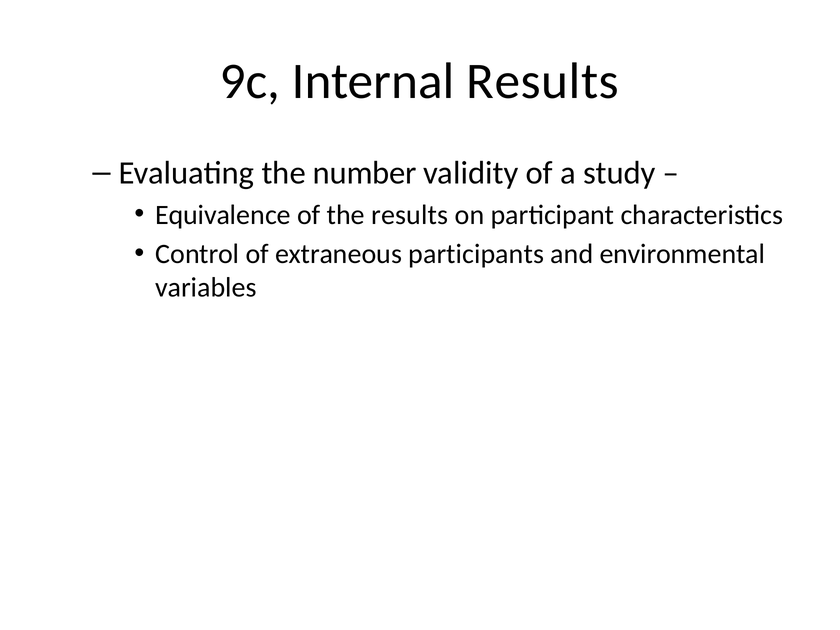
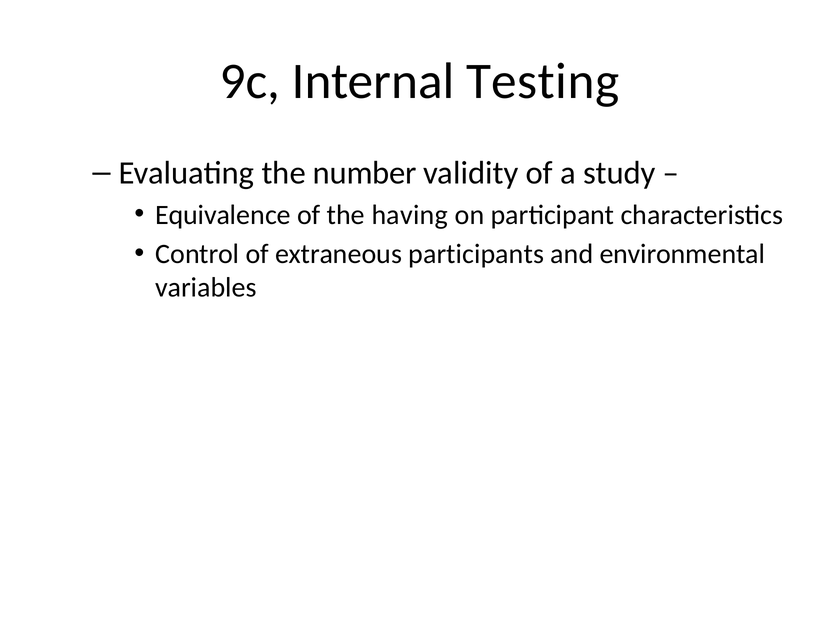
Internal Results: Results -> Testing
the results: results -> having
